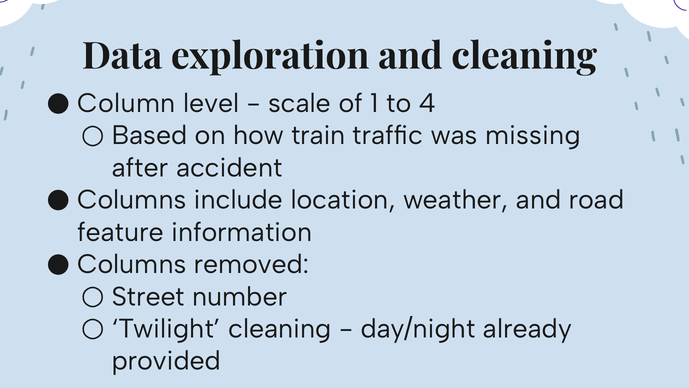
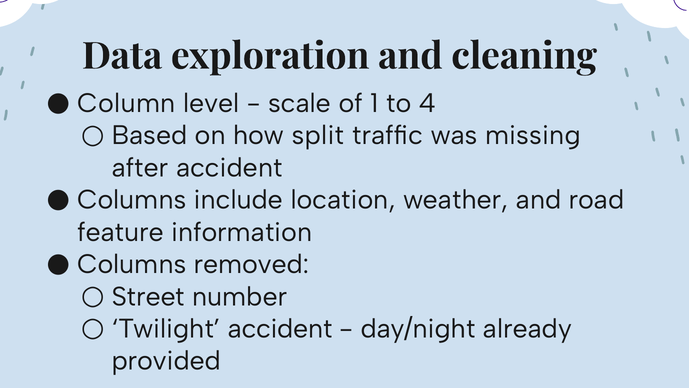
train: train -> split
Twilight cleaning: cleaning -> accident
